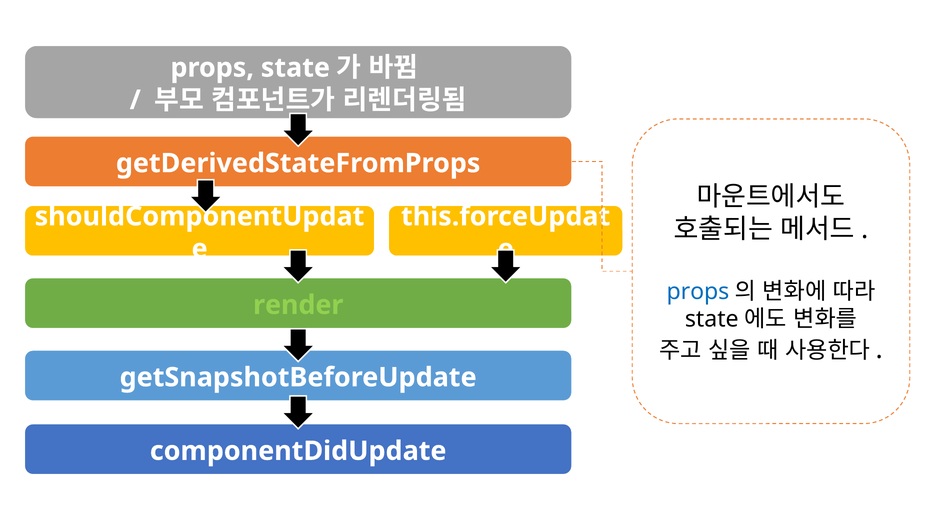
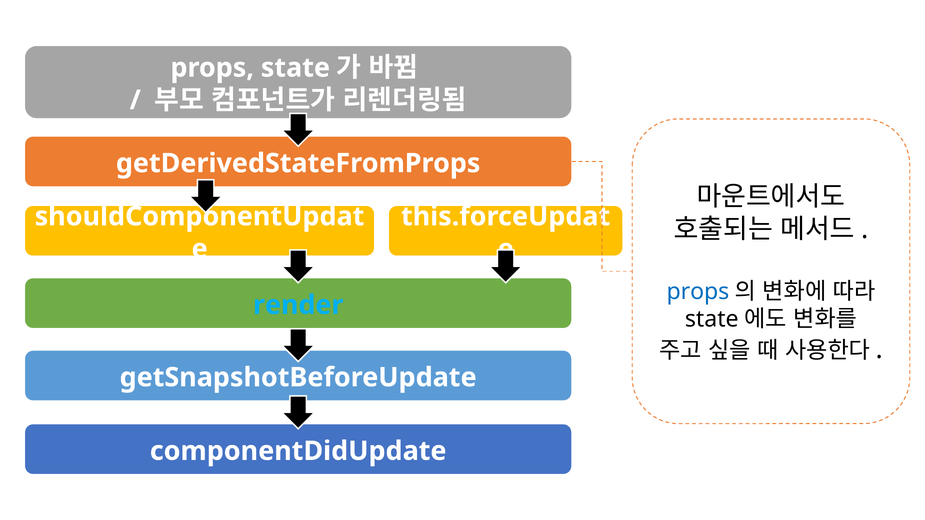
render colour: light green -> light blue
